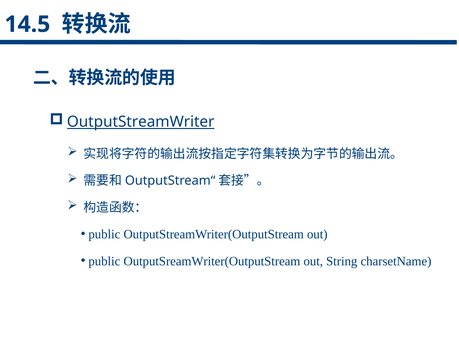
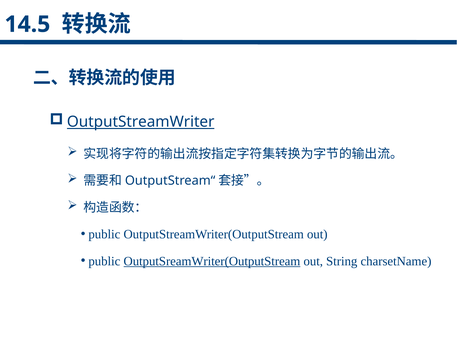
OutputSreamWriter(OutputStream underline: none -> present
